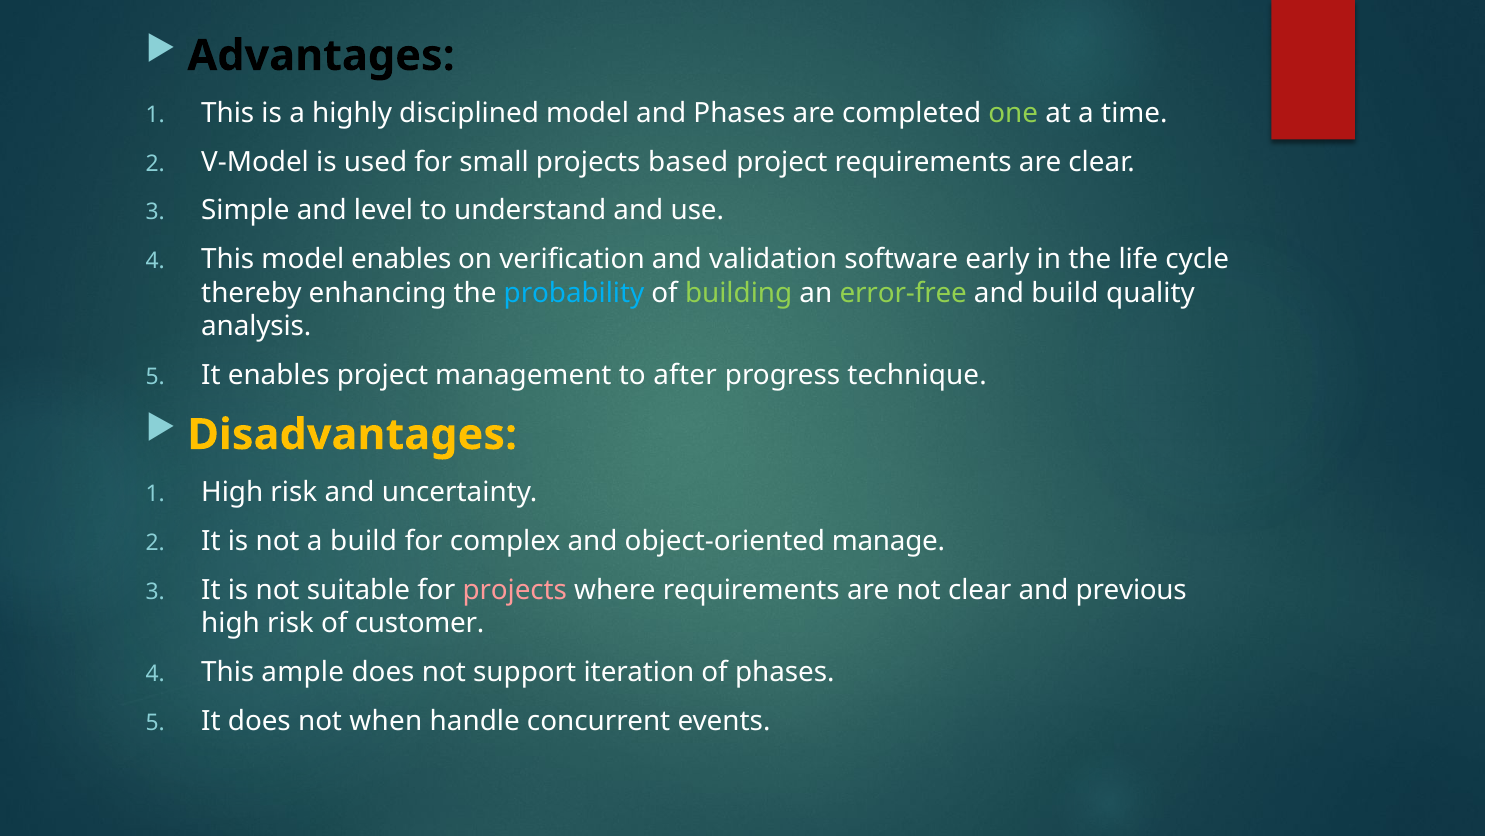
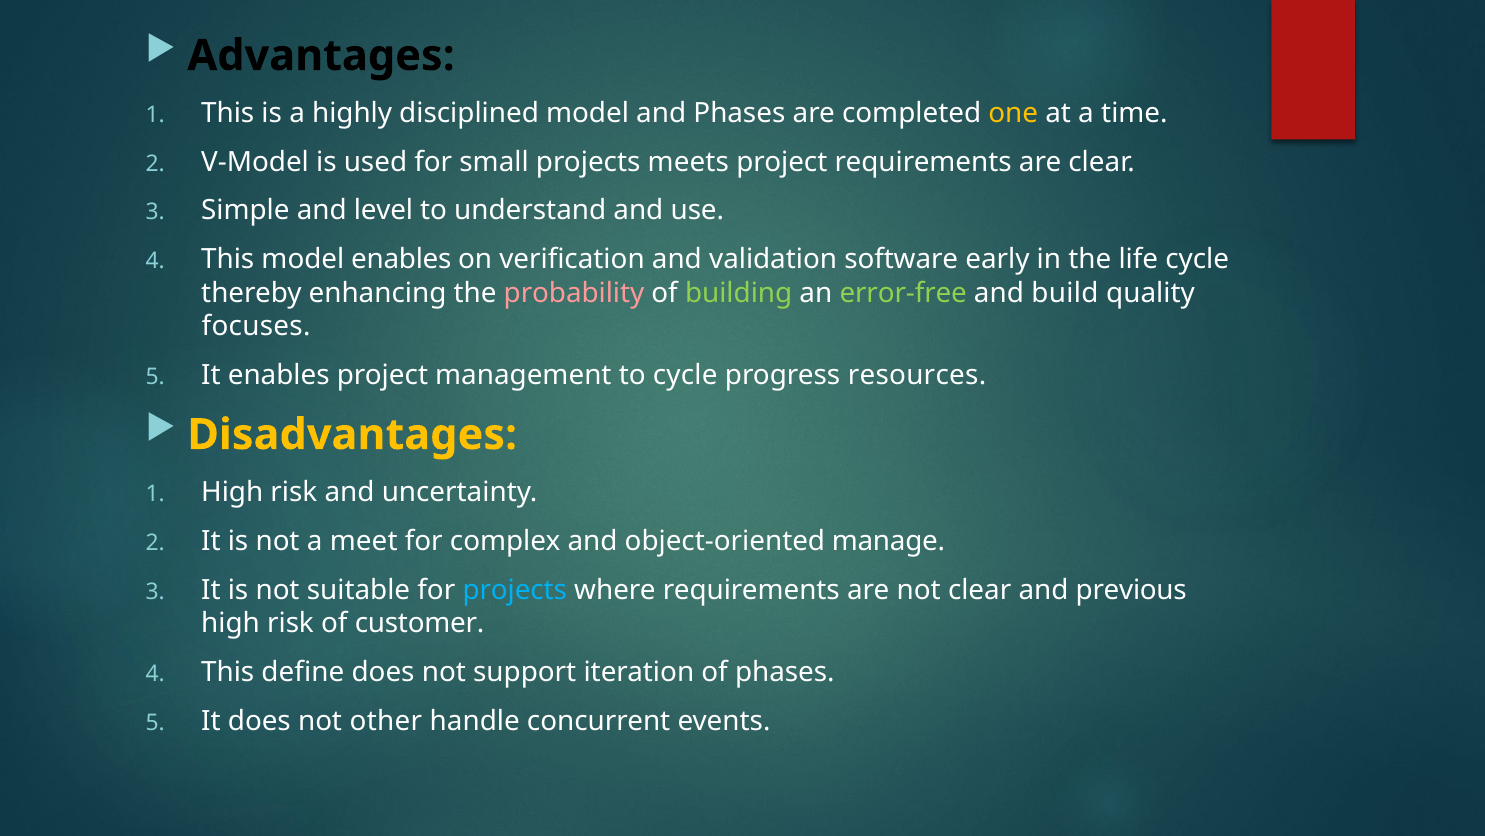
one colour: light green -> yellow
based: based -> meets
probability colour: light blue -> pink
analysis: analysis -> focuses
to after: after -> cycle
technique: technique -> resources
a build: build -> meet
projects at (515, 589) colour: pink -> light blue
ample: ample -> define
when: when -> other
